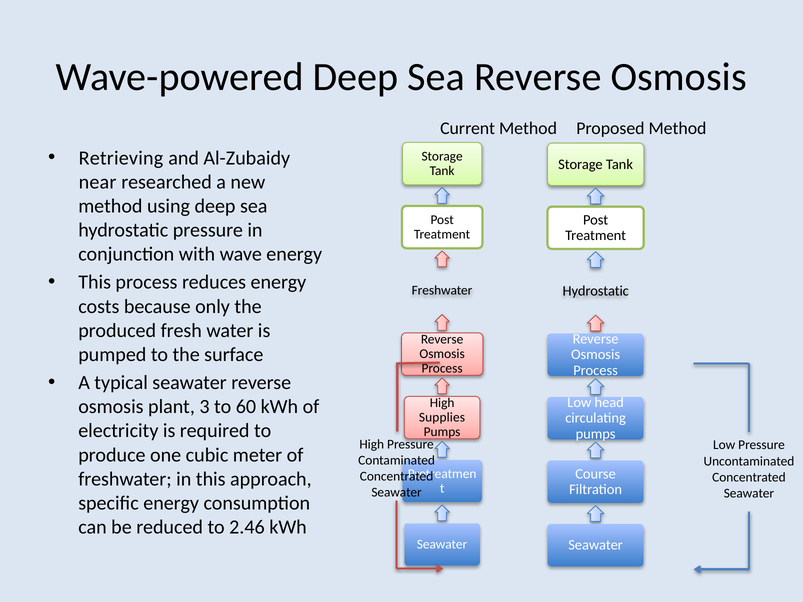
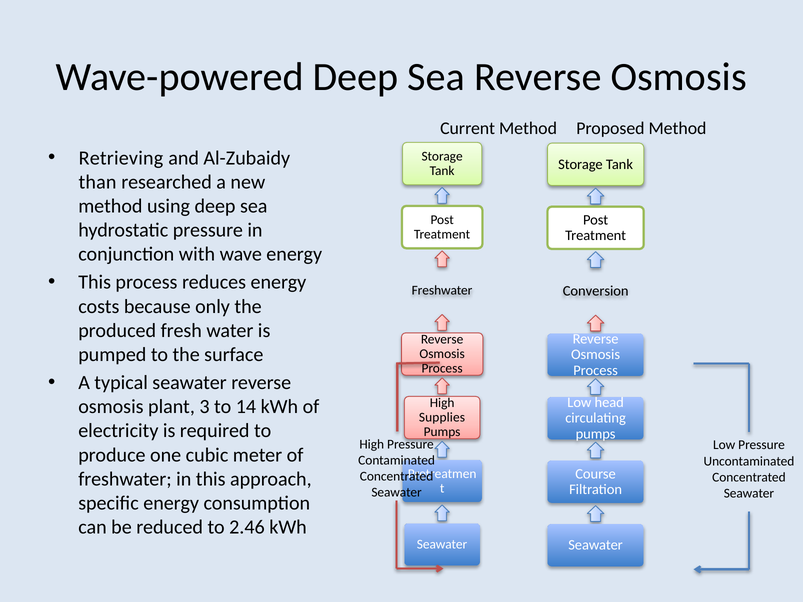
near: near -> than
Hydrostatic at (596, 291): Hydrostatic -> Conversion
60: 60 -> 14
